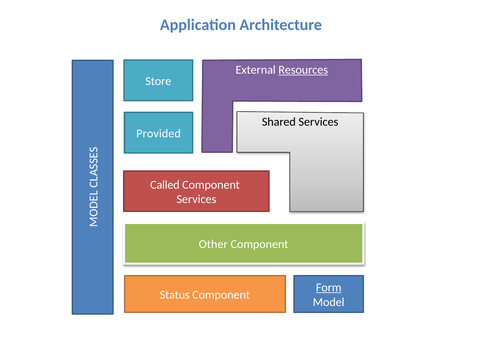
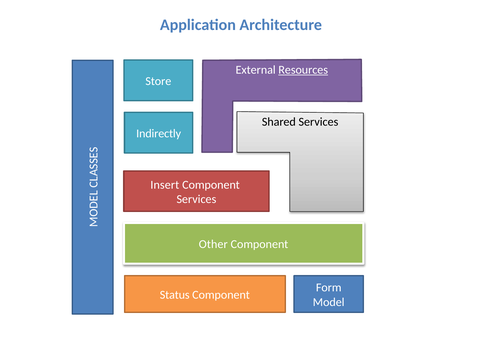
Provided: Provided -> Indirectly
Called: Called -> Insert
Form underline: present -> none
